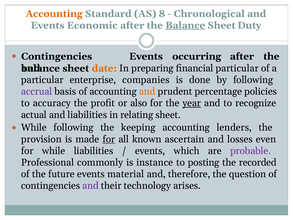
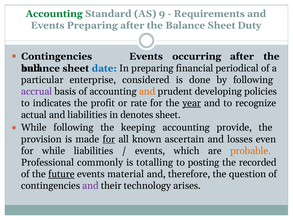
Accounting at (54, 14) colour: orange -> green
8: 8 -> 9
Chronological: Chronological -> Requirements
Events Economic: Economic -> Preparing
Balance at (185, 25) underline: present -> none
date colour: orange -> blue
financial particular: particular -> periodical
companies: companies -> considered
percentage: percentage -> developing
accuracy: accuracy -> indicates
also: also -> rate
relating: relating -> denotes
lenders: lenders -> provide
probable colour: purple -> orange
instance: instance -> totalling
future underline: none -> present
